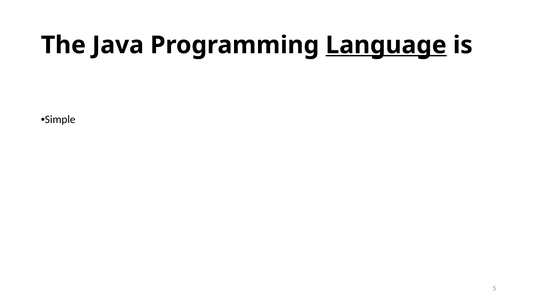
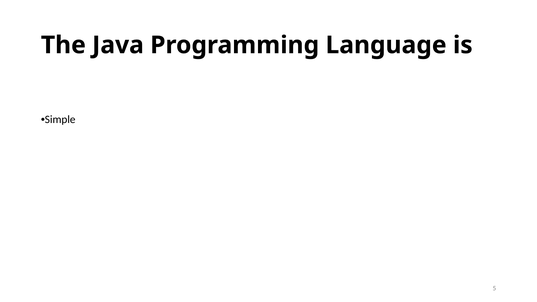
Language underline: present -> none
